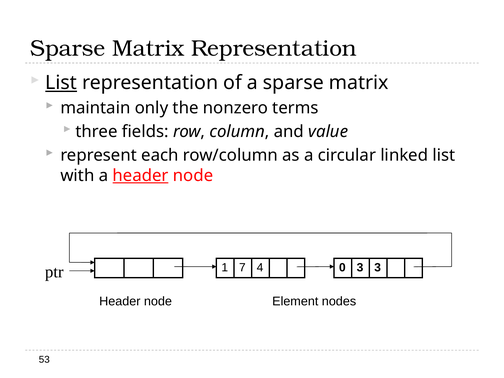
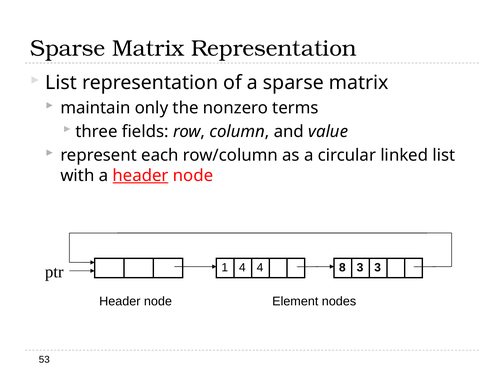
List at (61, 83) underline: present -> none
1 7: 7 -> 4
0: 0 -> 8
